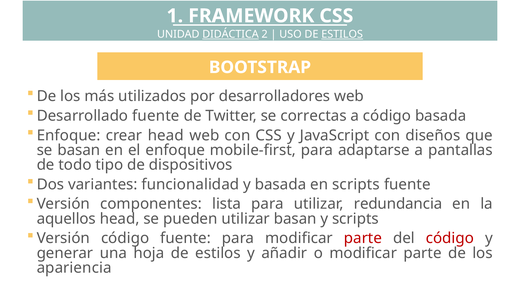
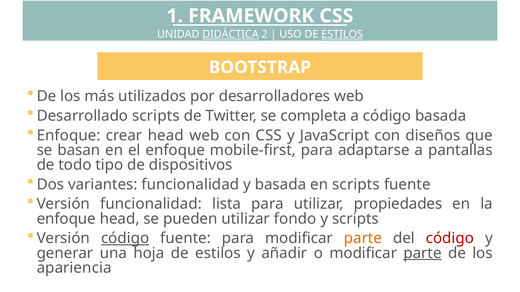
Desarrollado fuente: fuente -> scripts
correctas: correctas -> completa
Versión componentes: componentes -> funcionalidad
redundancia: redundancia -> propiedades
aquellos at (66, 219): aquellos -> enfoque
utilizar basan: basan -> fondo
código at (125, 239) underline: none -> present
parte at (363, 239) colour: red -> orange
parte at (423, 253) underline: none -> present
